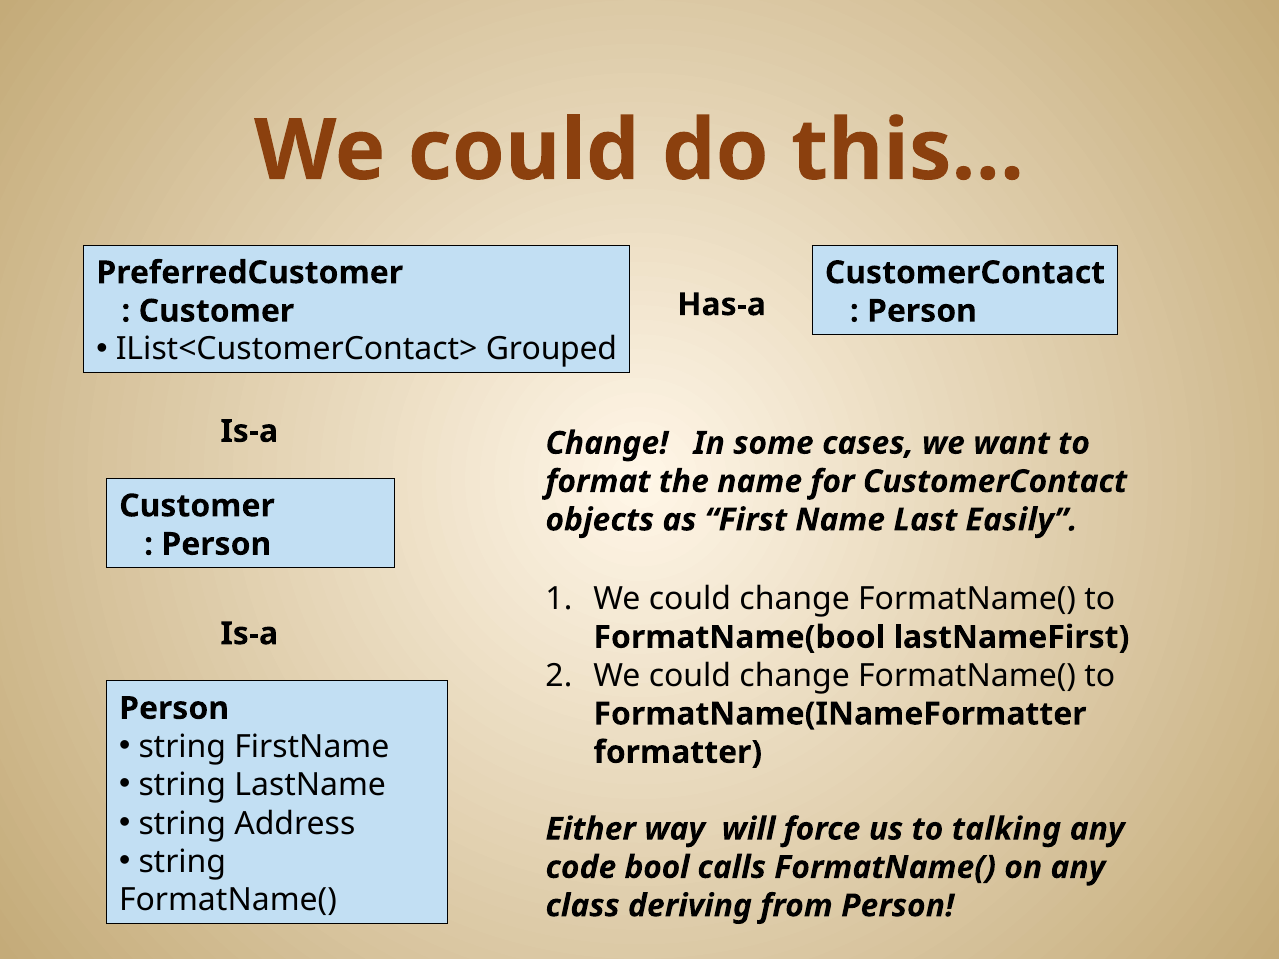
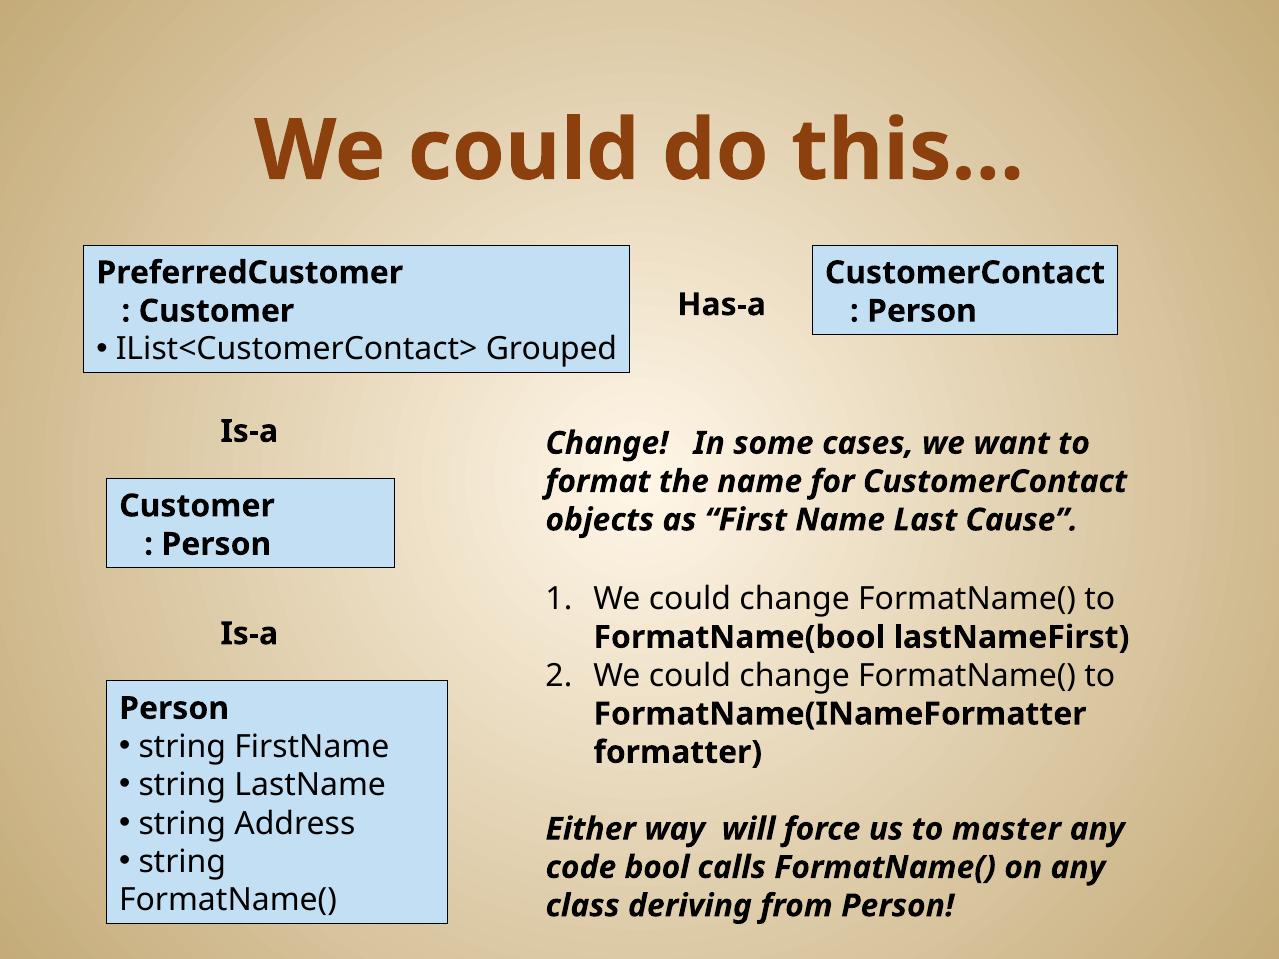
Easily: Easily -> Cause
talking: talking -> master
